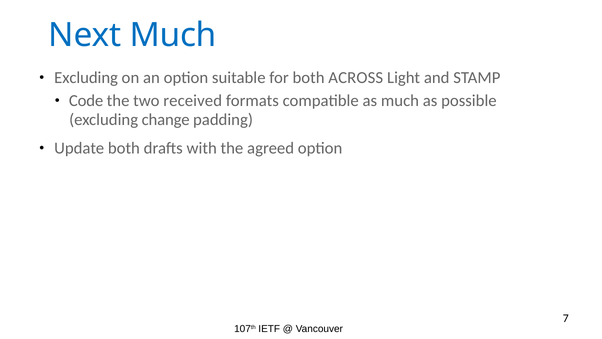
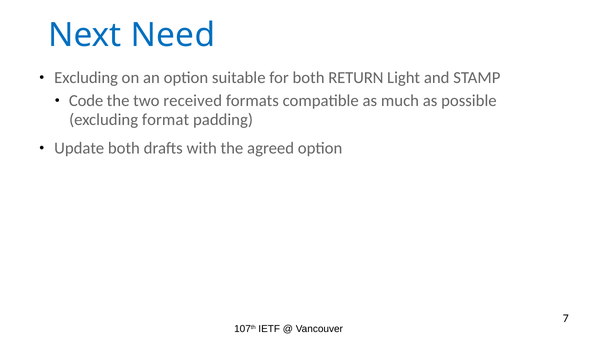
Next Much: Much -> Need
ACROSS: ACROSS -> RETURN
change: change -> format
